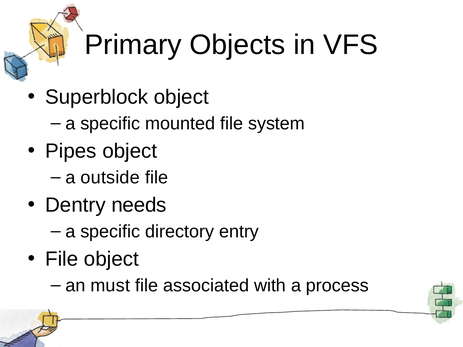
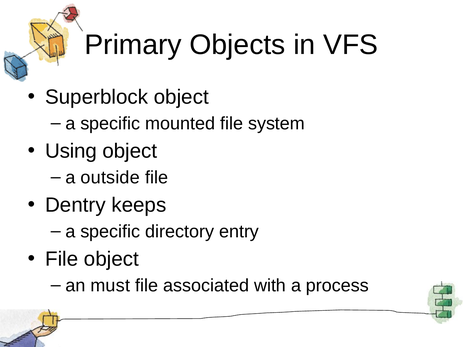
Pipes: Pipes -> Using
needs: needs -> keeps
